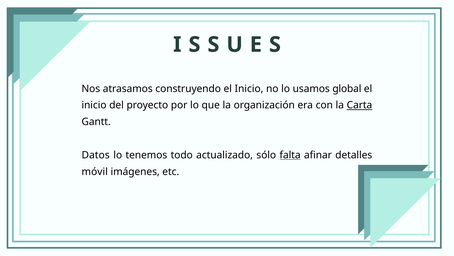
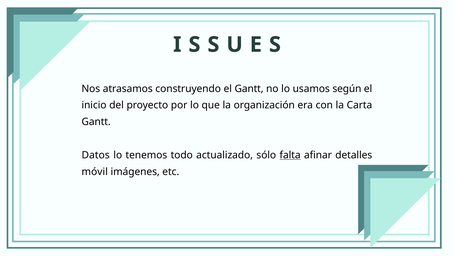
construyendo el Inicio: Inicio -> Gantt
global: global -> según
Carta underline: present -> none
